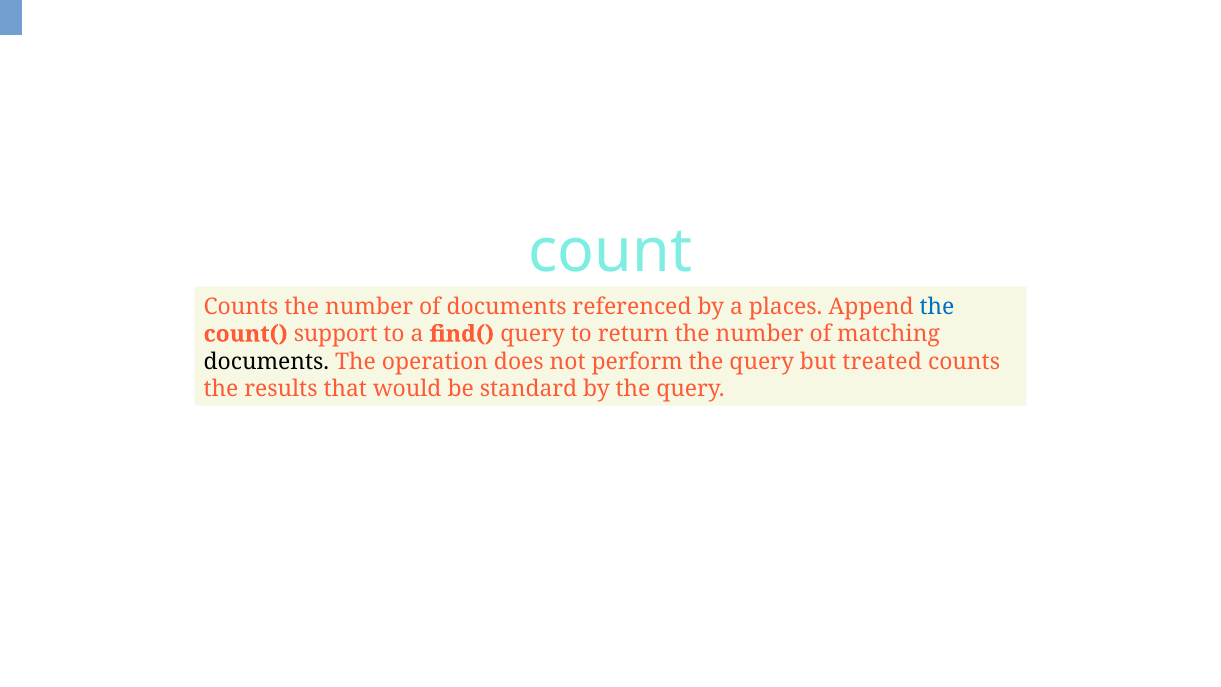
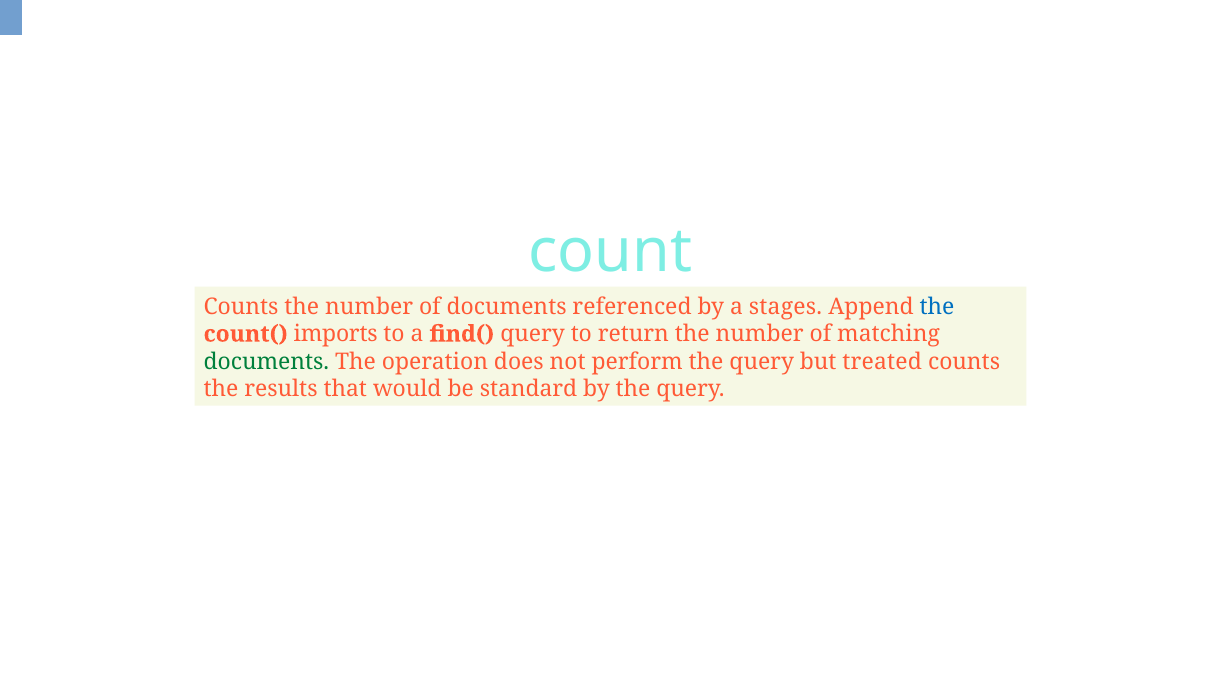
places: places -> stages
support: support -> imports
documents at (266, 361) colour: black -> green
